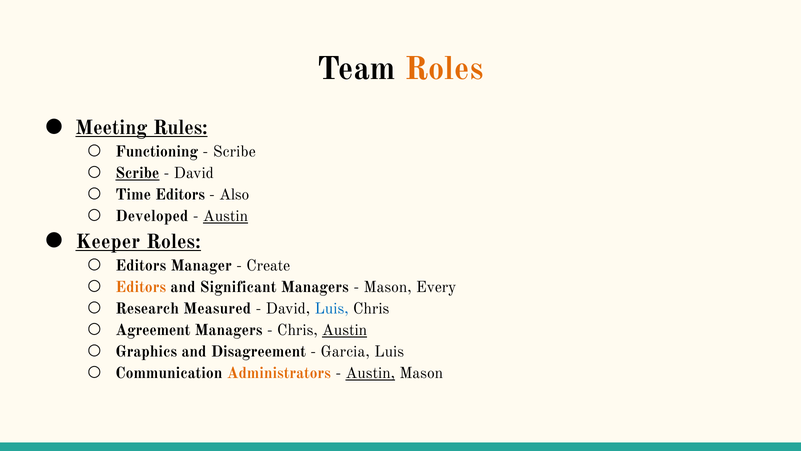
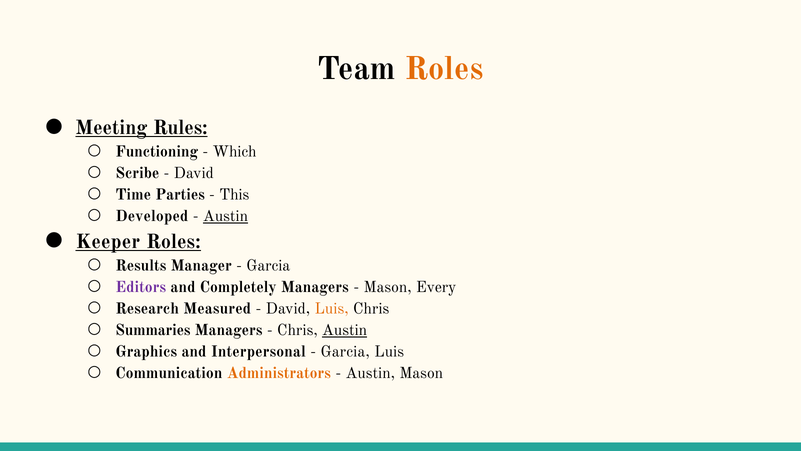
Scribe at (234, 152): Scribe -> Which
Scribe at (137, 173) underline: present -> none
Time Editors: Editors -> Parties
Also: Also -> This
Editors at (141, 265): Editors -> Results
Create at (268, 265): Create -> Garcia
Editors at (141, 287) colour: orange -> purple
Significant: Significant -> Completely
Luis at (332, 308) colour: blue -> orange
Agreement: Agreement -> Summaries
Disagreement: Disagreement -> Interpersonal
Austin at (370, 373) underline: present -> none
